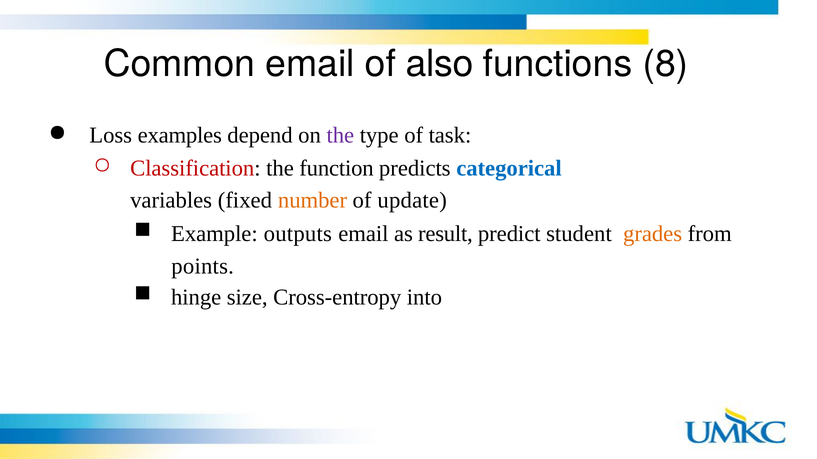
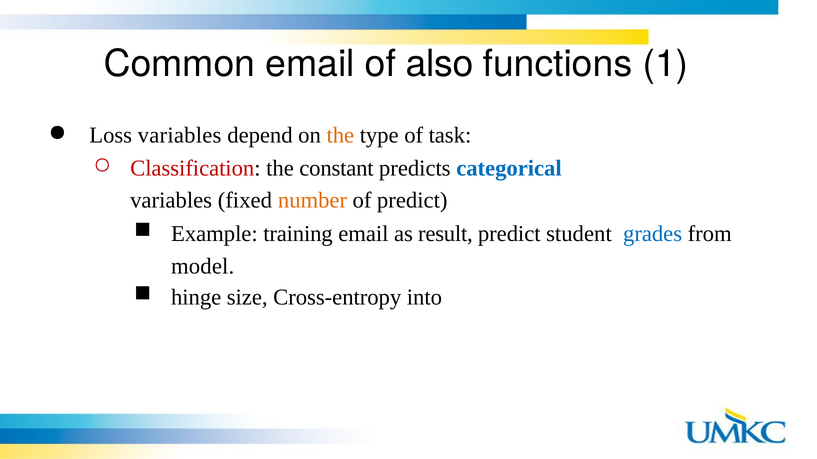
8: 8 -> 1
Loss examples: examples -> variables
the at (340, 136) colour: purple -> orange
function: function -> constant
of update: update -> predict
outputs: outputs -> training
grades colour: orange -> blue
points: points -> model
